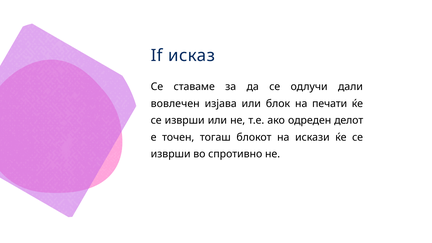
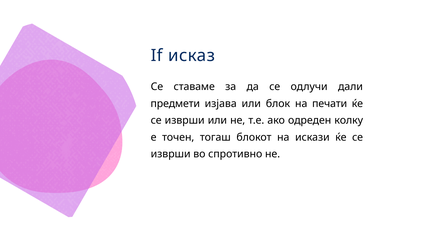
вовлечен: вовлечен -> предмети
делот: делот -> колку
